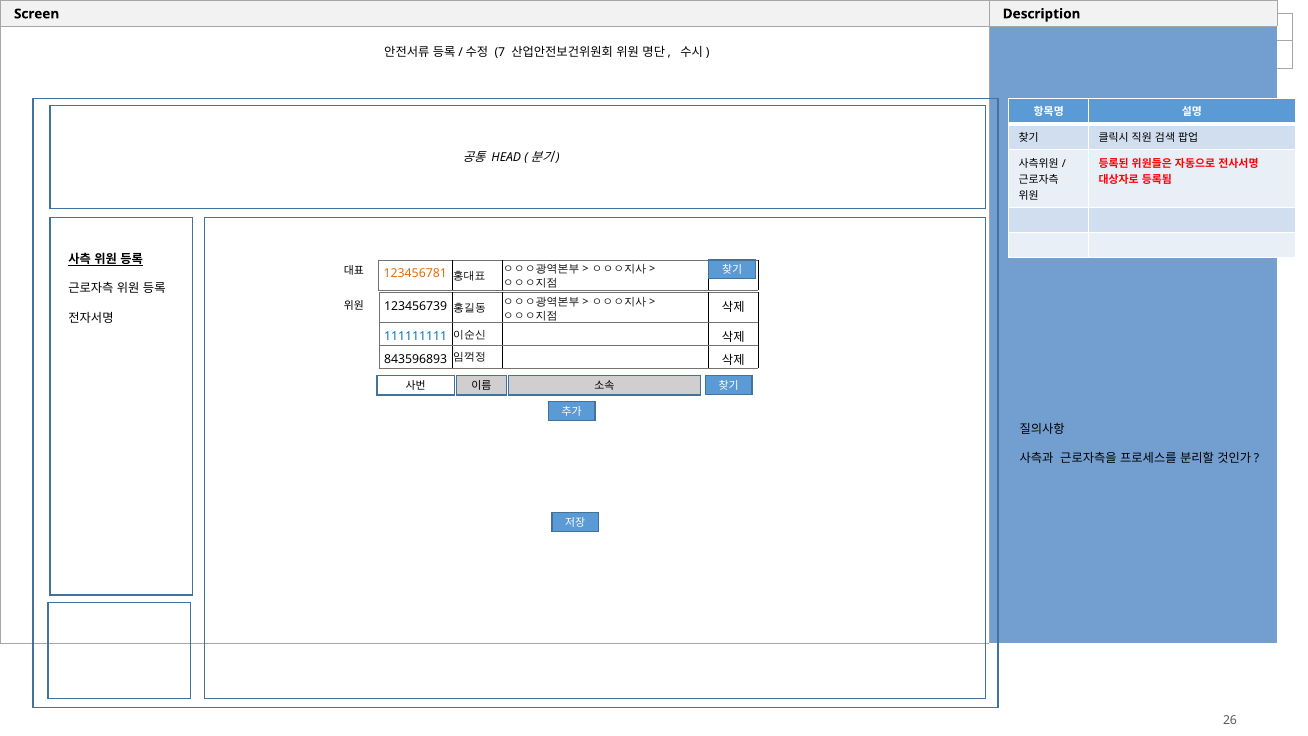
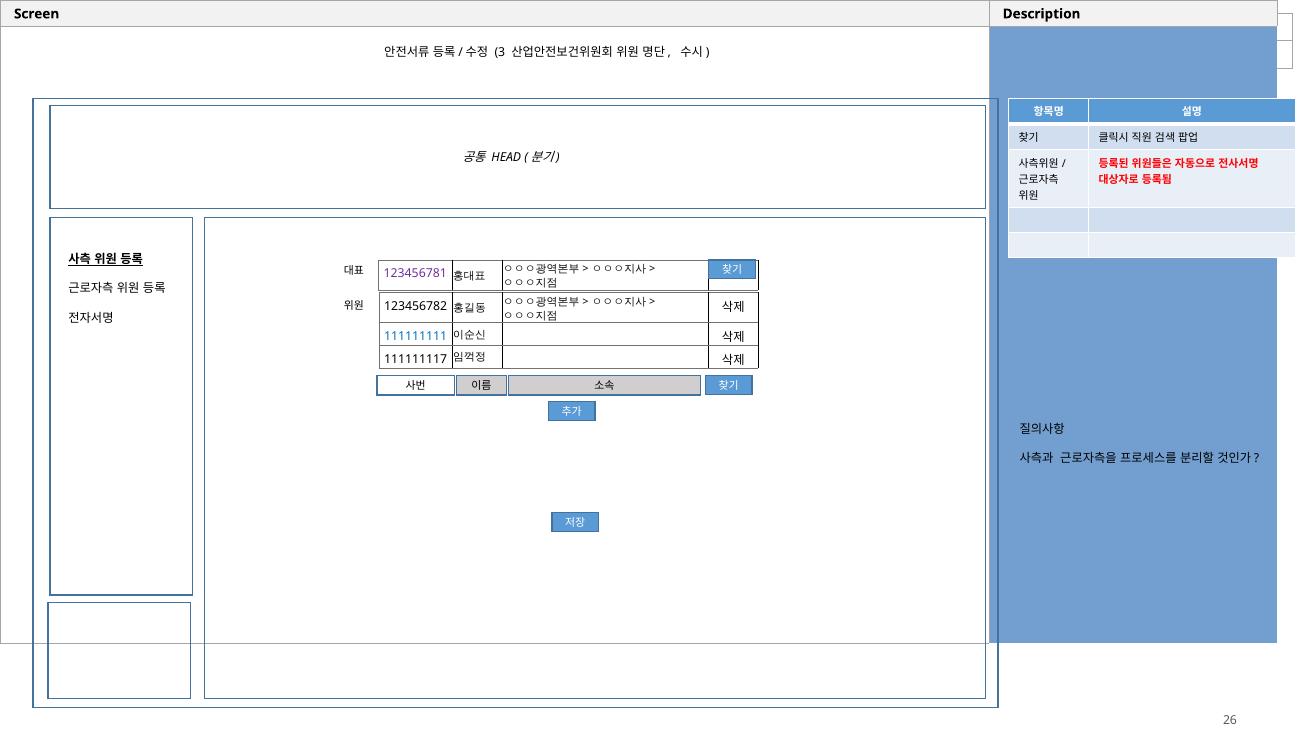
7: 7 -> 3
123456781 colour: orange -> purple
123456739: 123456739 -> 123456782
843596893: 843596893 -> 111111117
